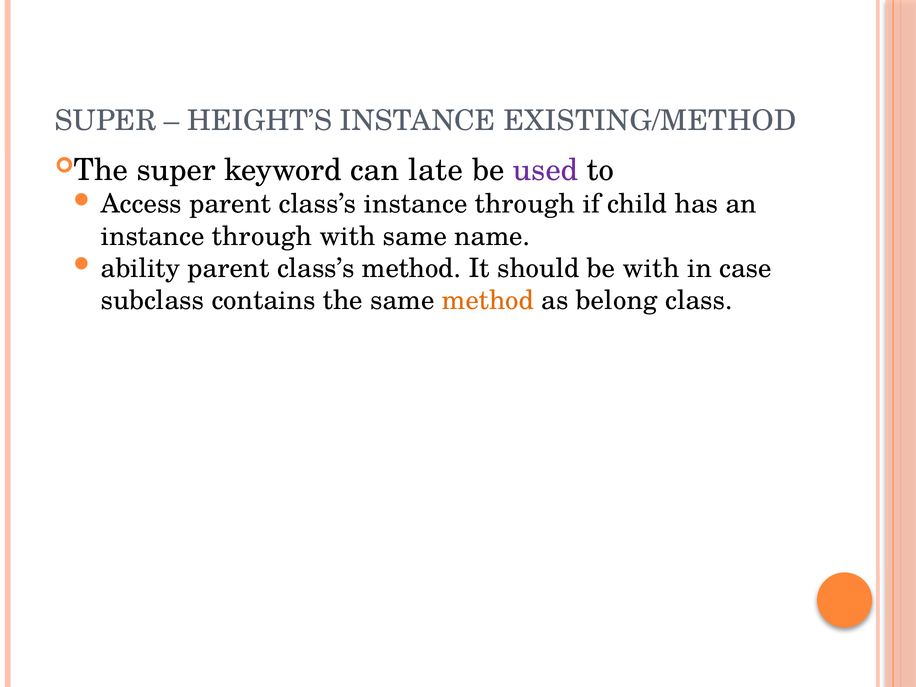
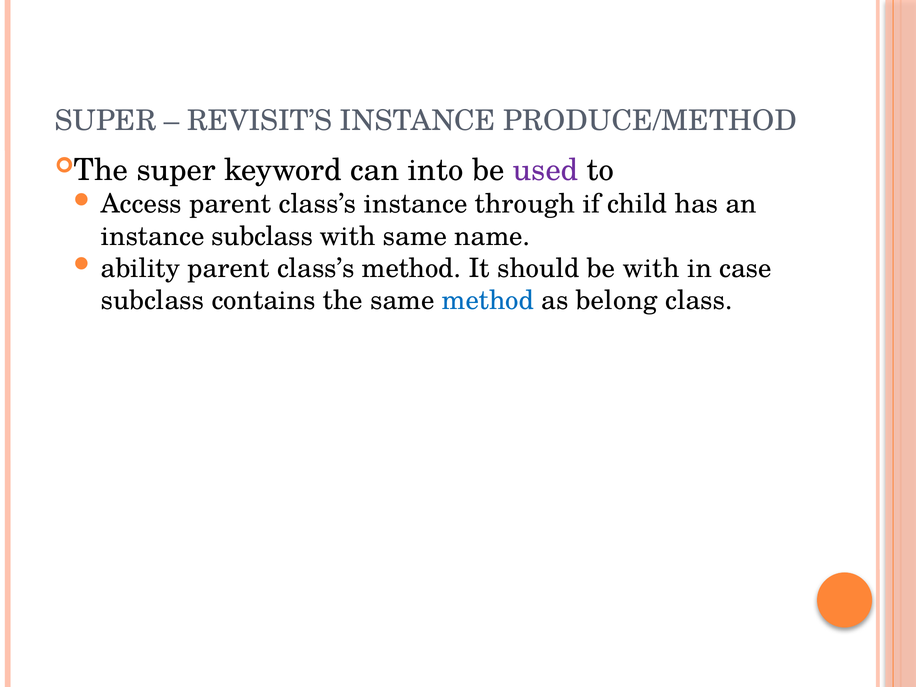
HEIGHT’S: HEIGHT’S -> REVISIT’S
EXISTING/METHOD: EXISTING/METHOD -> PRODUCE/METHOD
late: late -> into
through at (262, 236): through -> subclass
method at (488, 300) colour: orange -> blue
